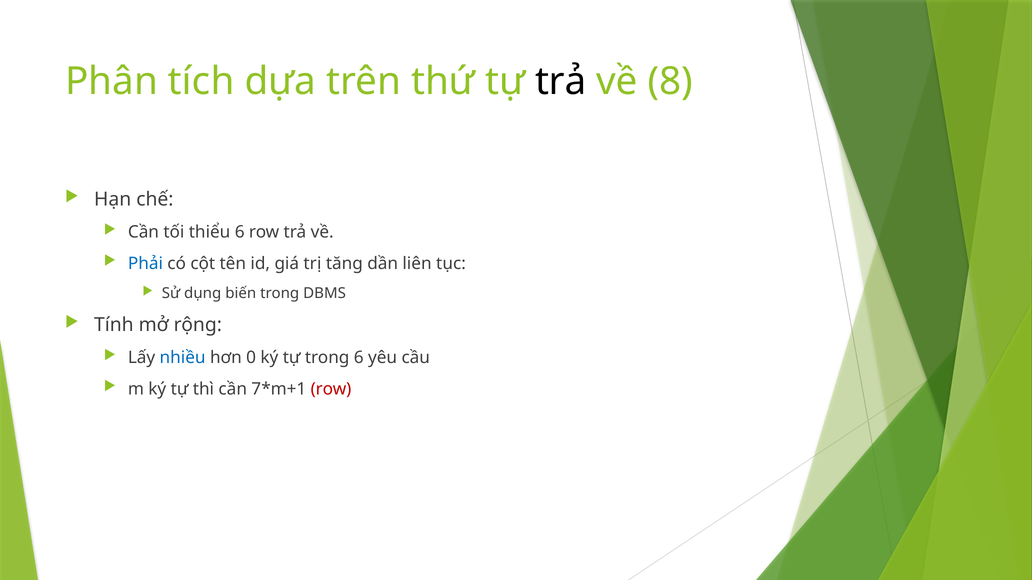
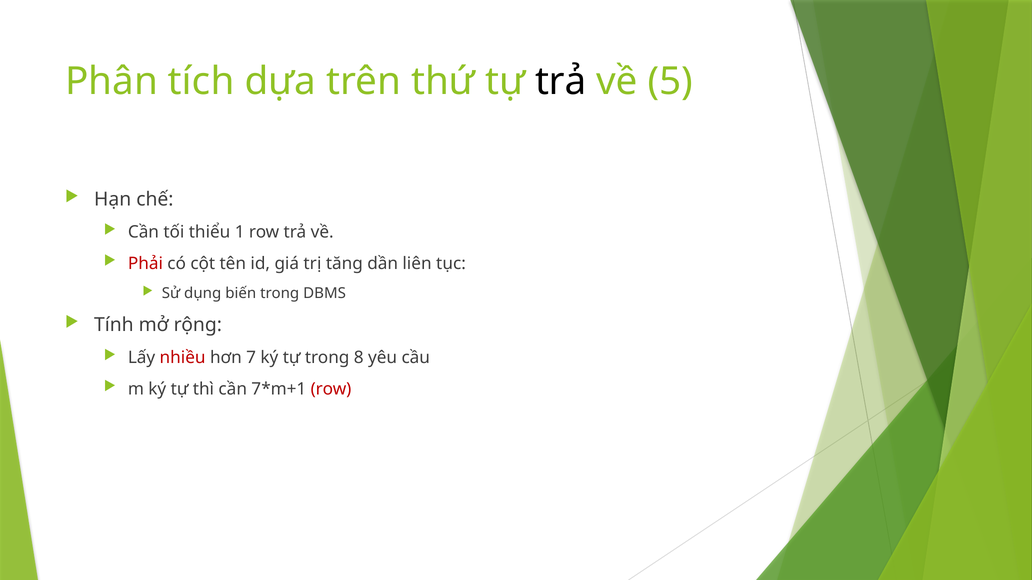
8: 8 -> 5
thiểu 6: 6 -> 1
Phải colour: blue -> red
nhiều colour: blue -> red
0: 0 -> 7
trong 6: 6 -> 8
